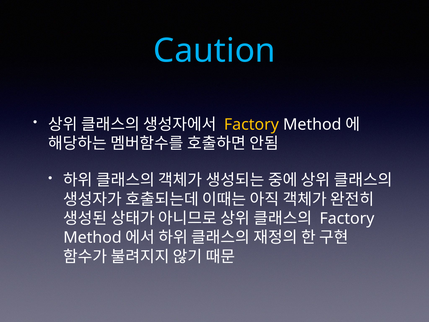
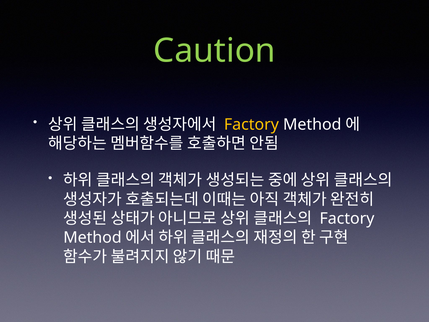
Caution colour: light blue -> light green
